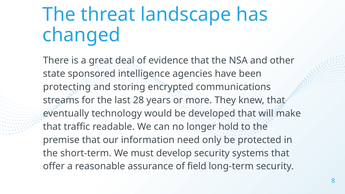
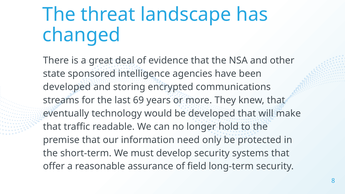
protecting at (67, 87): protecting -> developed
28: 28 -> 69
